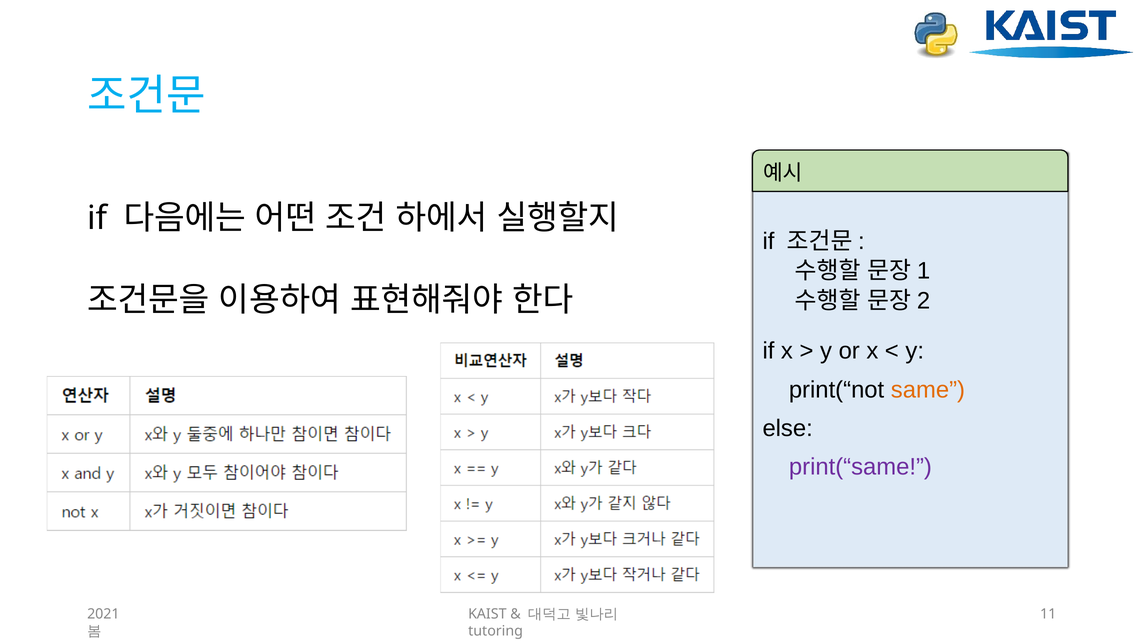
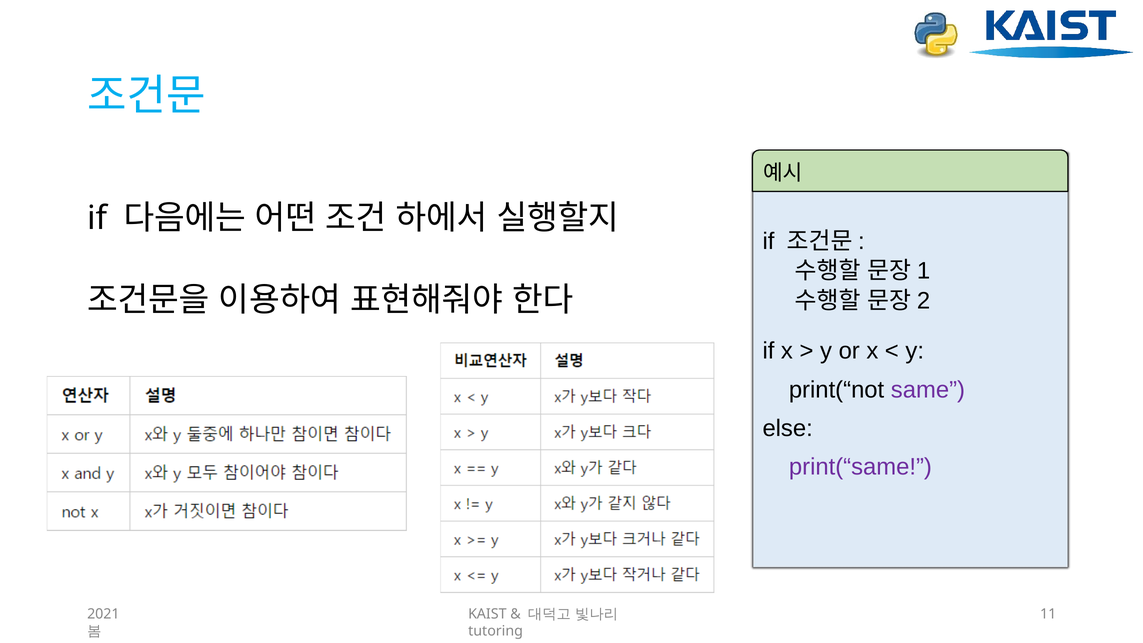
same colour: orange -> purple
